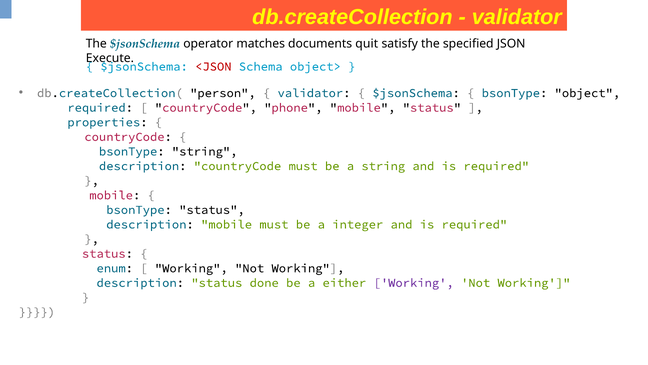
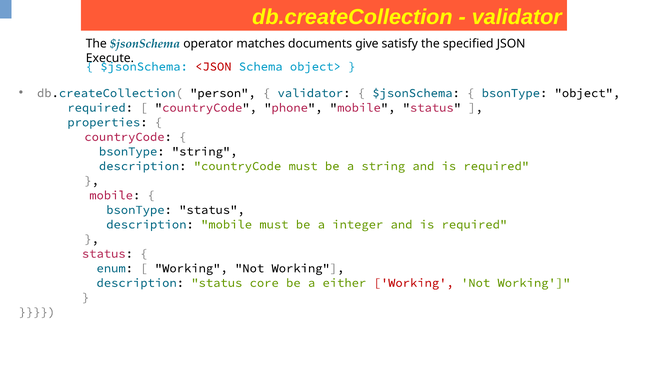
quit: quit -> give
done: done -> core
Working at (414, 282) colour: purple -> red
